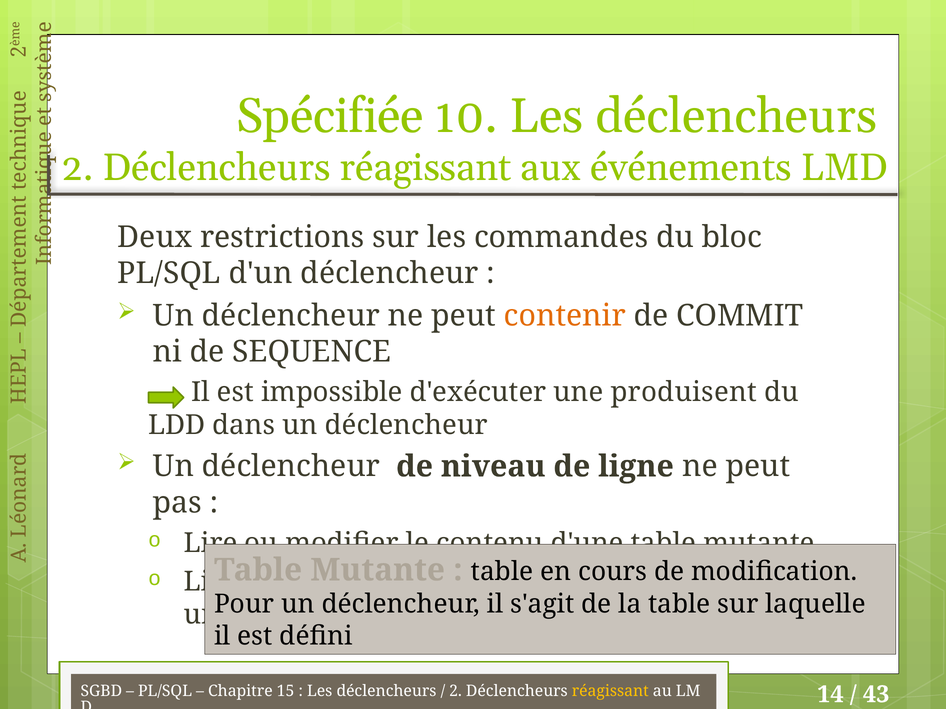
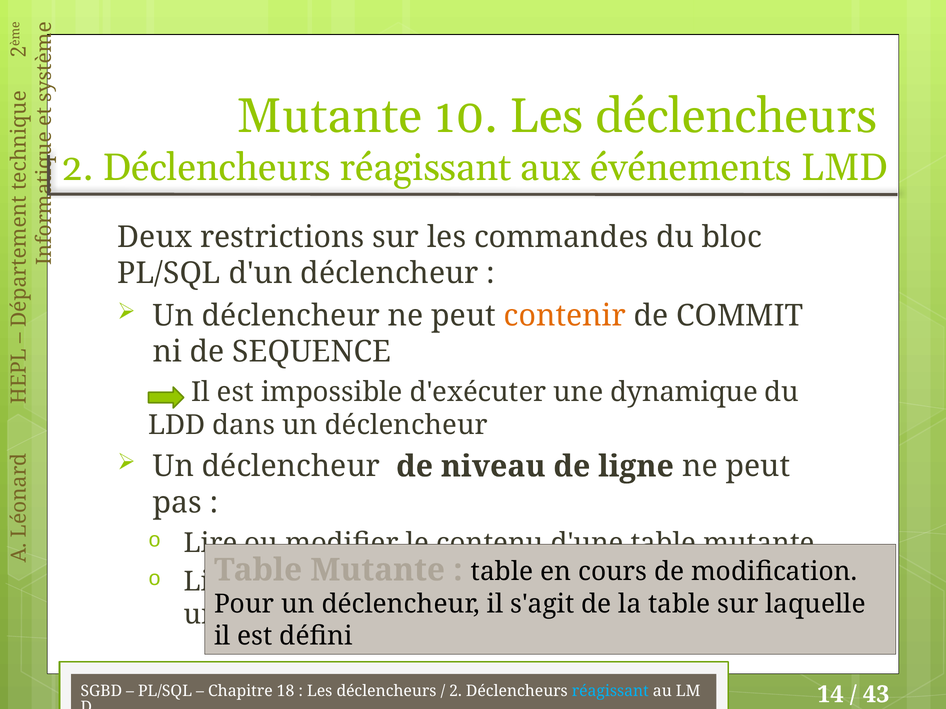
Spécifiée at (330, 116): Spécifiée -> Mutante
produisent: produisent -> dynamique
15: 15 -> 18
réagissant at (610, 692) colour: yellow -> light blue
